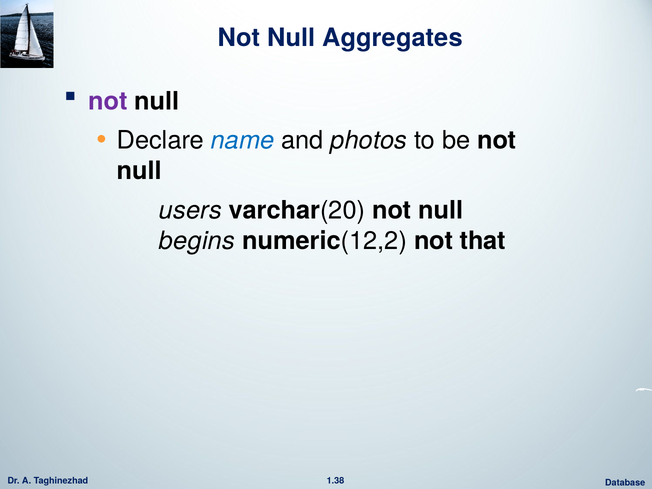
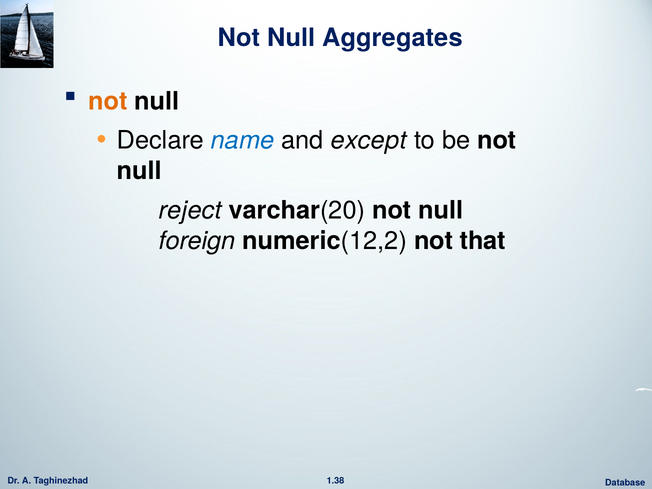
not at (108, 101) colour: purple -> orange
photos: photos -> except
users: users -> reject
begins: begins -> foreign
